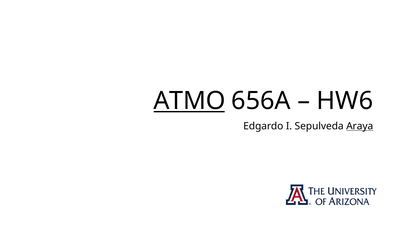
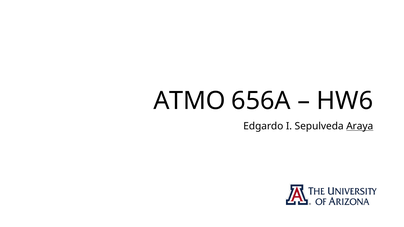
ATMO underline: present -> none
